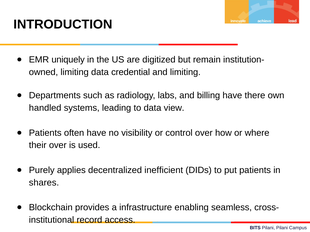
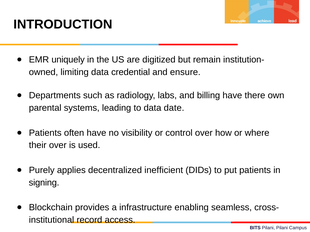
and limiting: limiting -> ensure
handled: handled -> parental
view: view -> date
shares: shares -> signing
